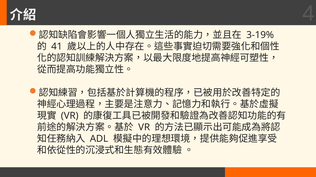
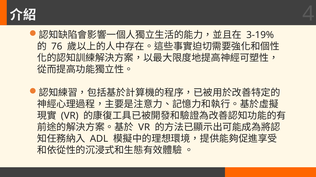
41: 41 -> 76
